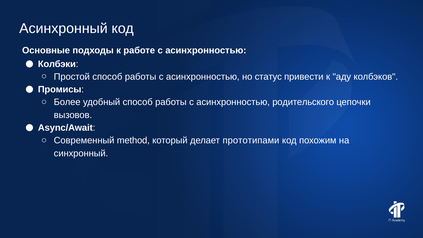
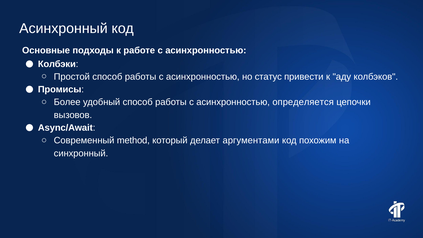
родительского: родительского -> определяется
прототипами: прототипами -> аргументами
